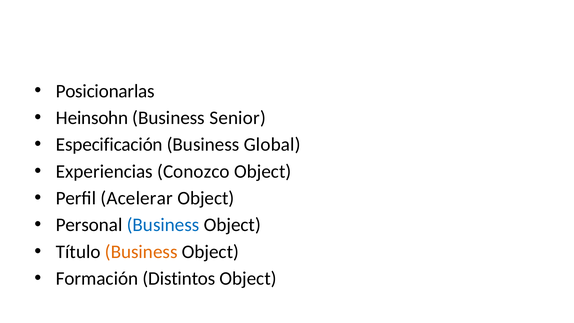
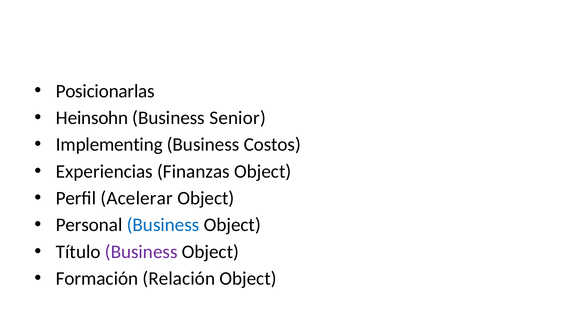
Especificación: Especificación -> Implementing
Global: Global -> Costos
Conozco: Conozco -> Finanzas
Business at (141, 252) colour: orange -> purple
Distintos: Distintos -> Relación
